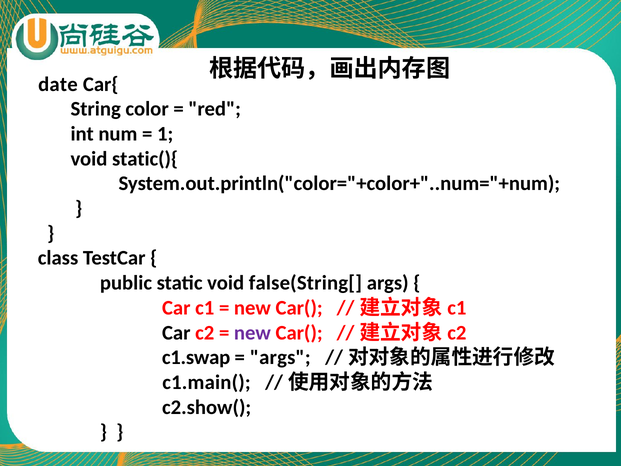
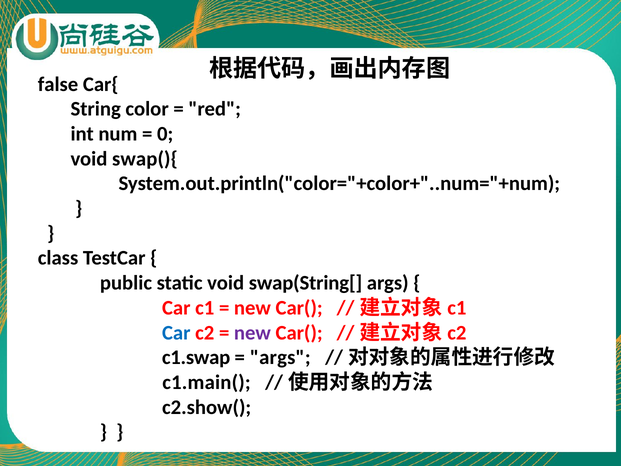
date: date -> false
1: 1 -> 0
static(){: static(){ -> swap(){
false(String[: false(String[ -> swap(String[
Car at (176, 333) colour: black -> blue
